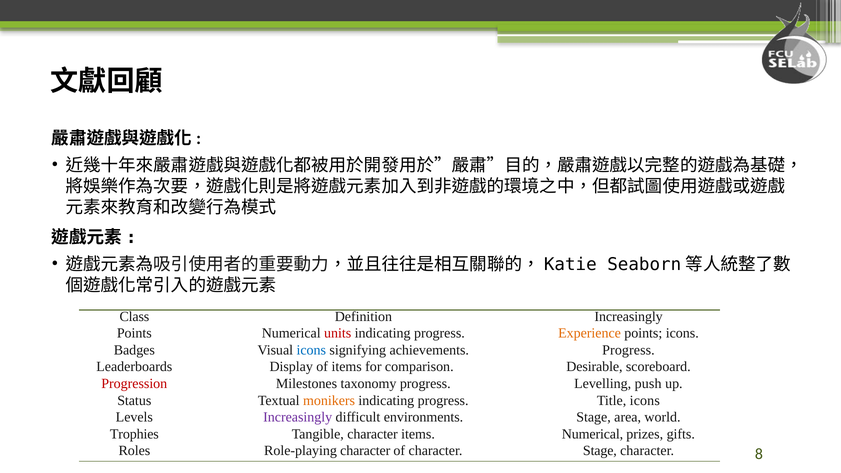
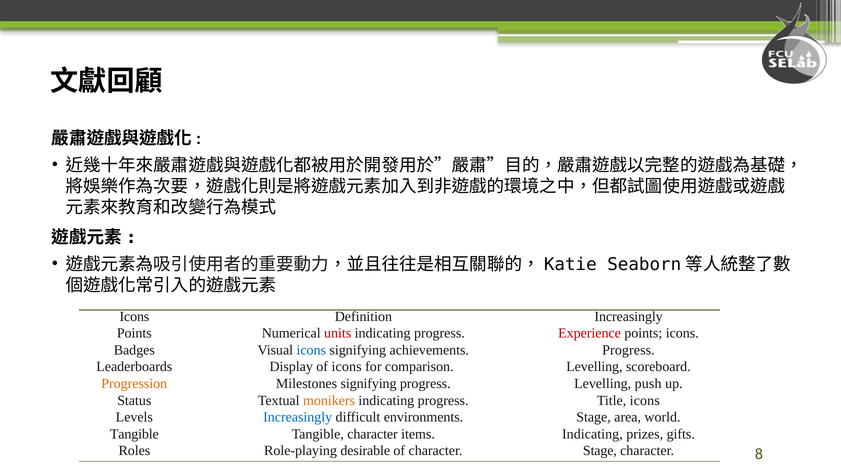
Class at (134, 317): Class -> Icons
Experience colour: orange -> red
of items: items -> icons
comparison Desirable: Desirable -> Levelling
Progression colour: red -> orange
Milestones taxonomy: taxonomy -> signifying
Increasingly at (298, 417) colour: purple -> blue
Trophies at (134, 434): Trophies -> Tangible
items Numerical: Numerical -> Indicating
Role-playing character: character -> desirable
